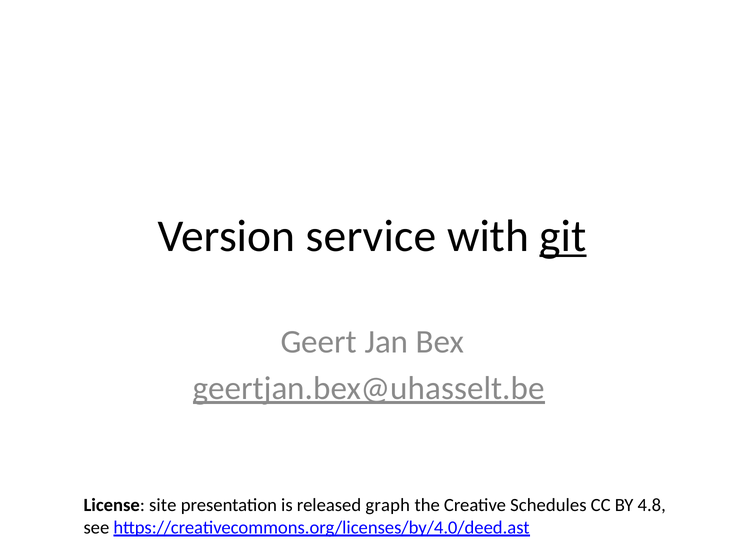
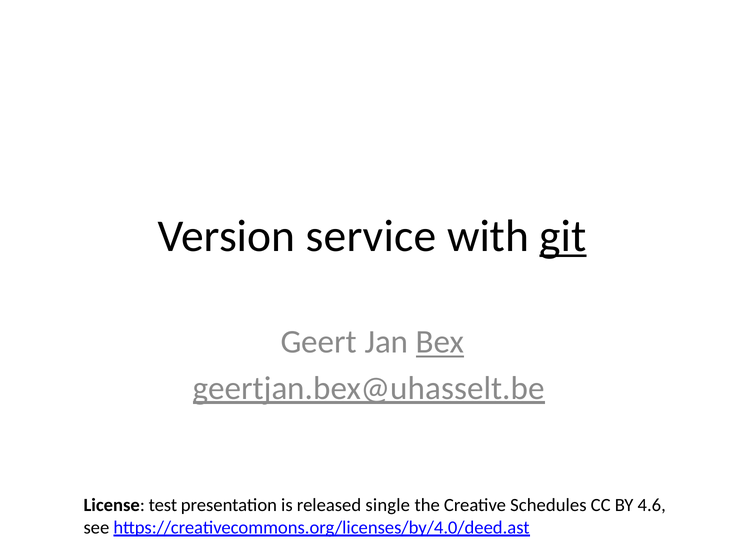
Bex underline: none -> present
site: site -> test
graph: graph -> single
4.8: 4.8 -> 4.6
